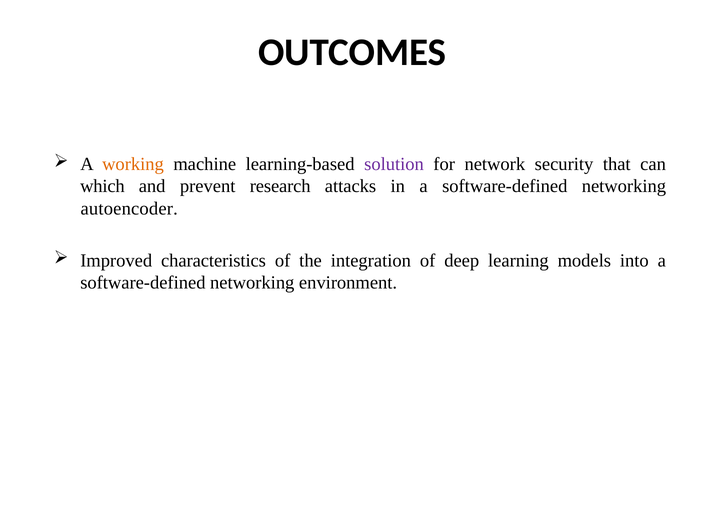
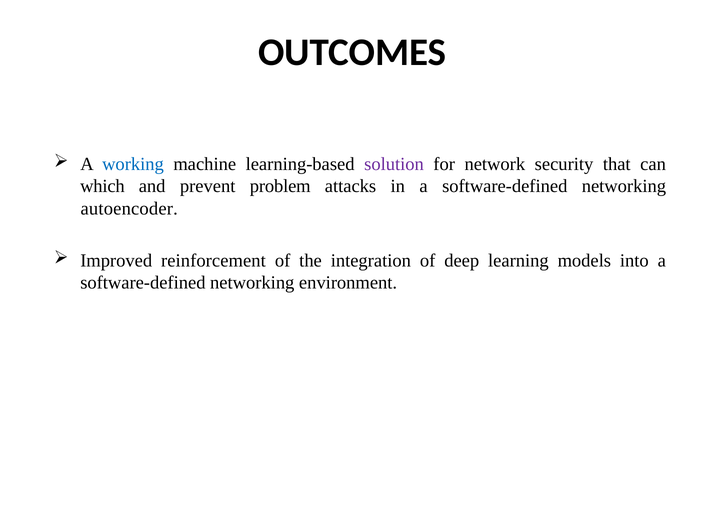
working colour: orange -> blue
research: research -> problem
characteristics: characteristics -> reinforcement
